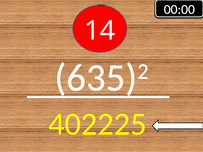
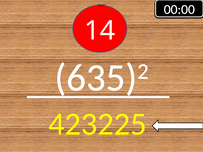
402225: 402225 -> 423225
